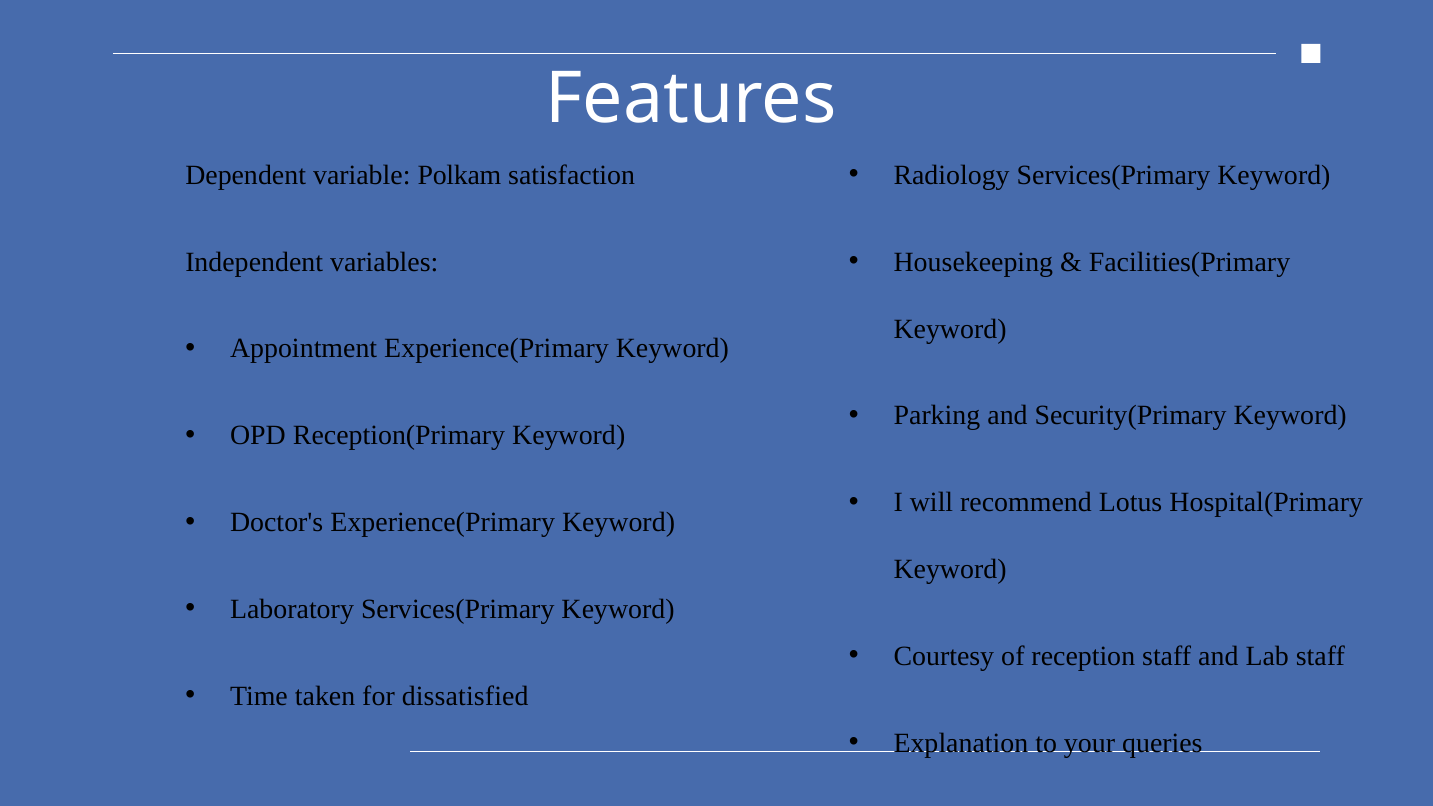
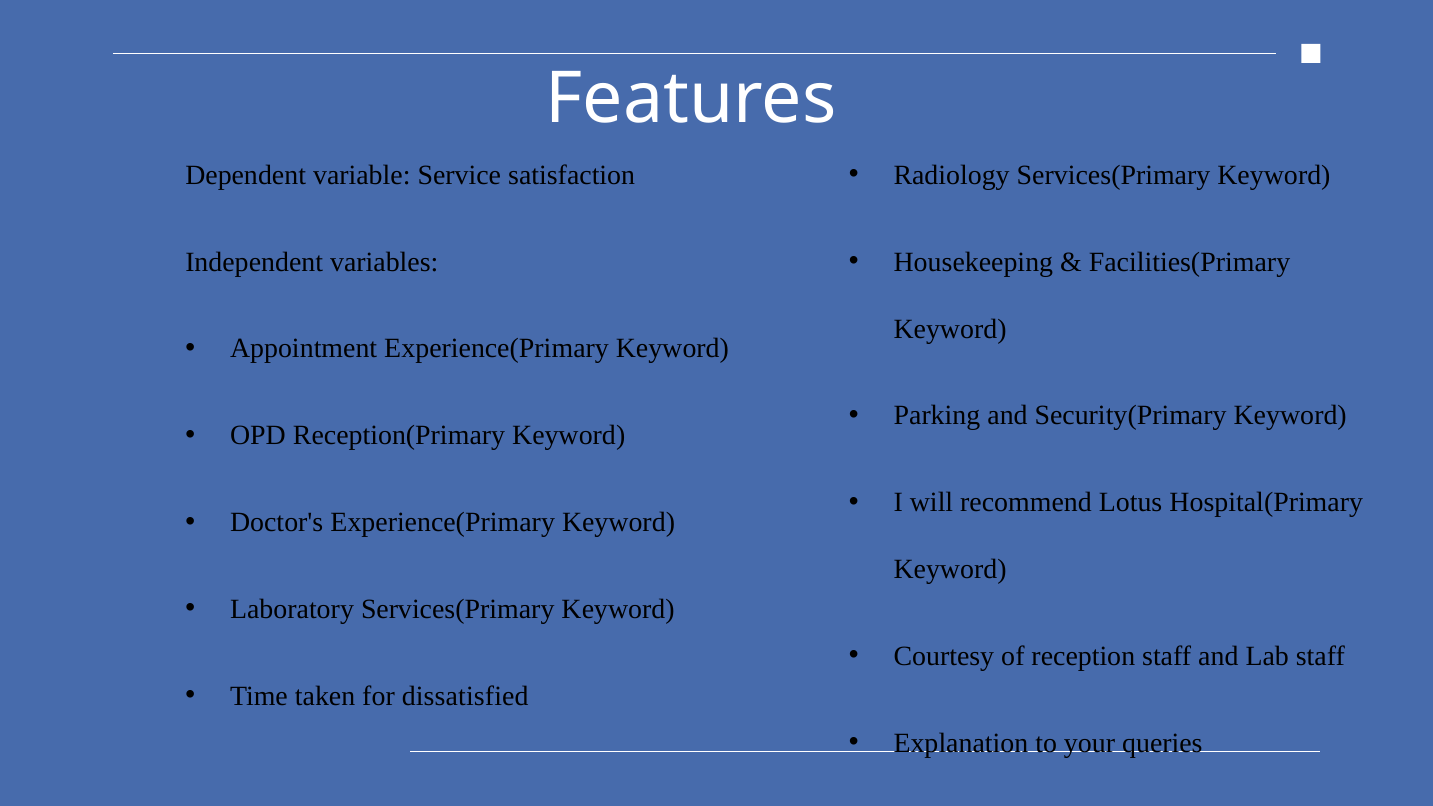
Polkam: Polkam -> Service
